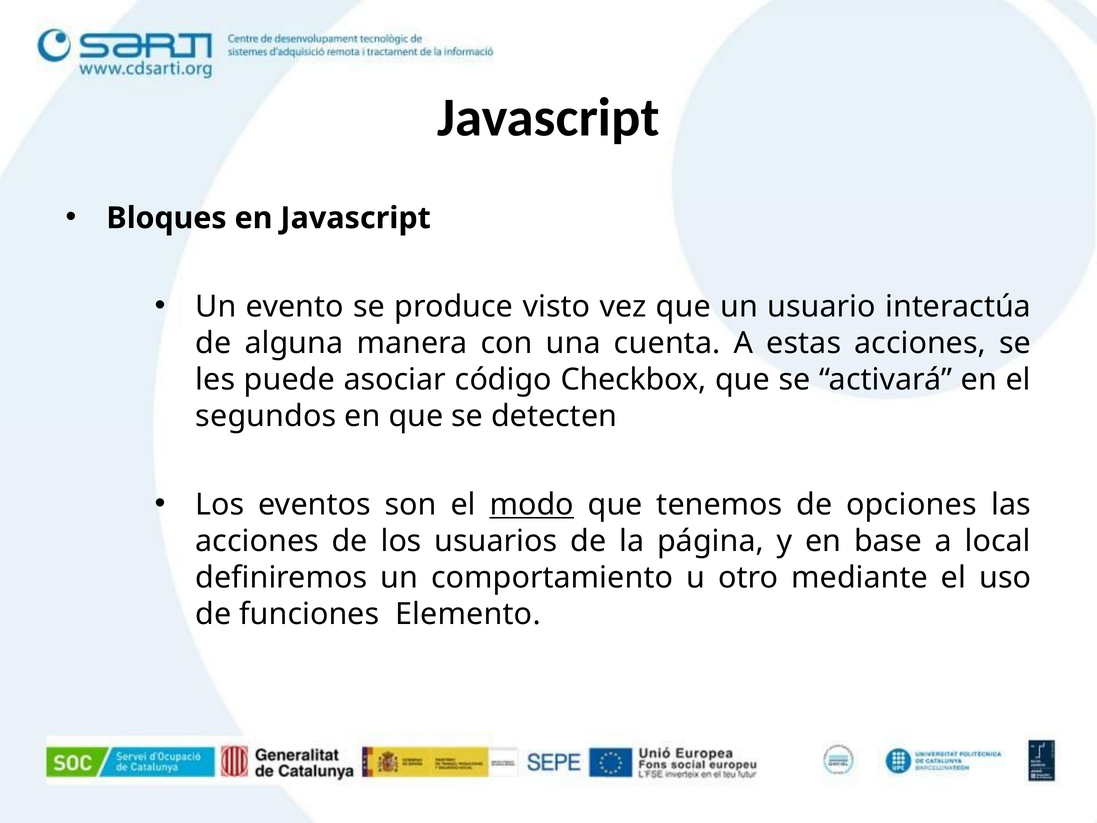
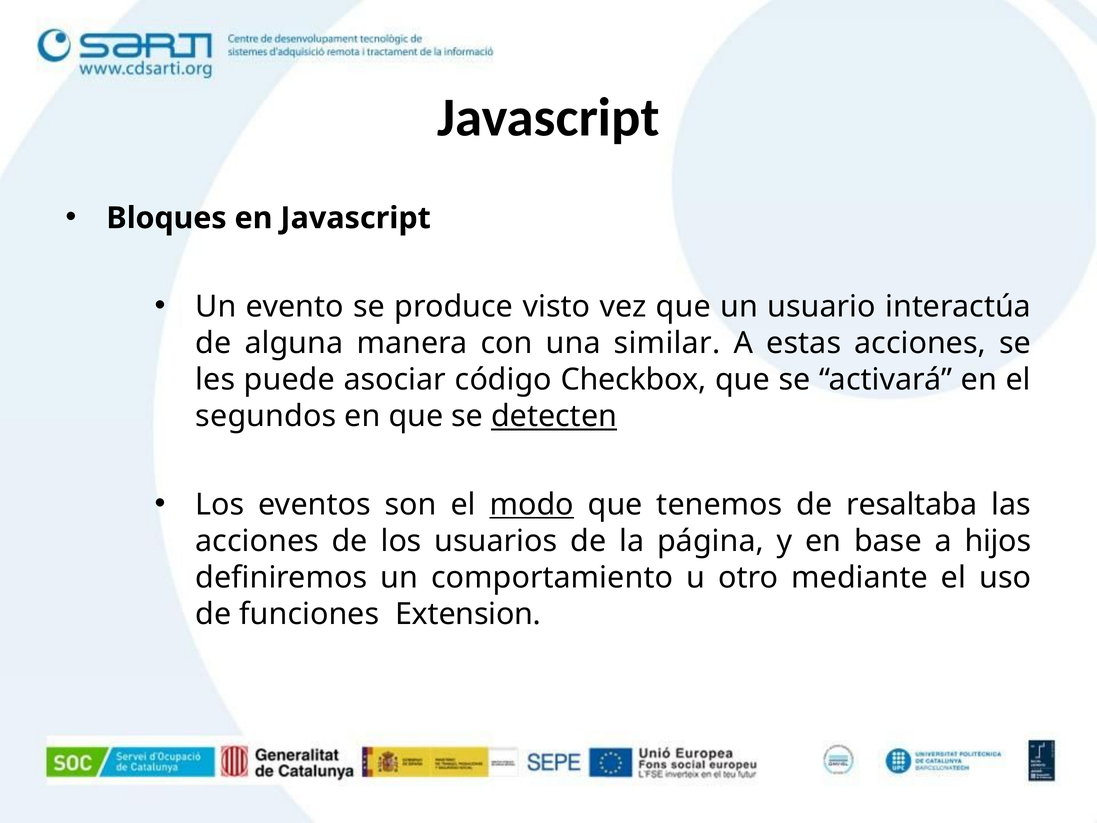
cuenta: cuenta -> similar
detecten underline: none -> present
opciones: opciones -> resaltaba
local: local -> hijos
Elemento: Elemento -> Extension
